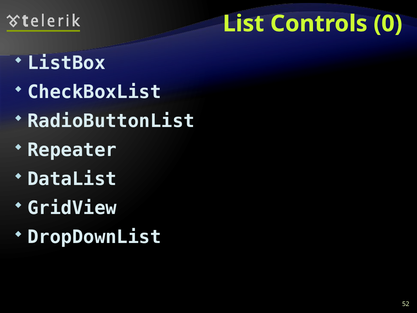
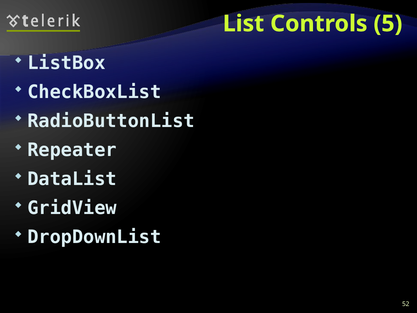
0: 0 -> 5
